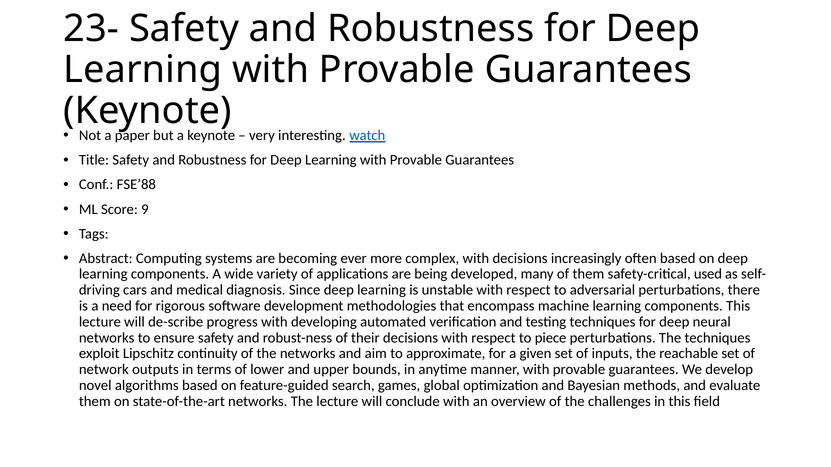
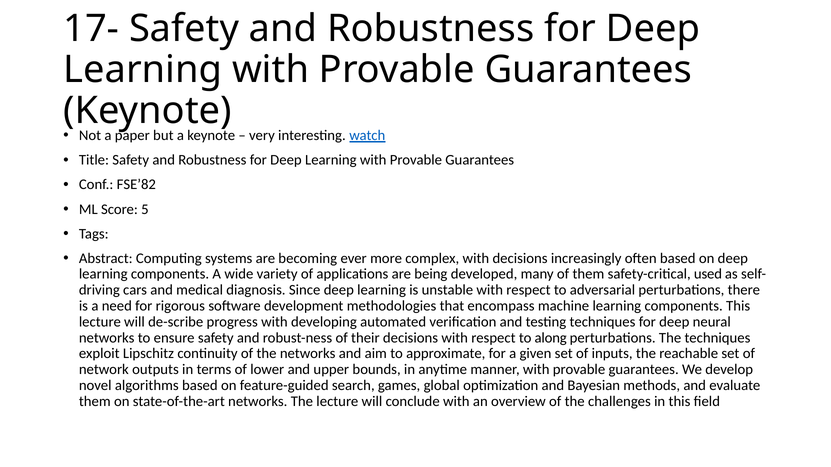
23-: 23- -> 17-
FSE’88: FSE’88 -> FSE’82
9: 9 -> 5
piece: piece -> along
